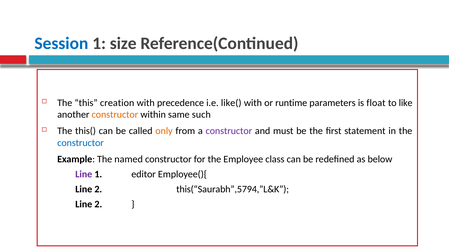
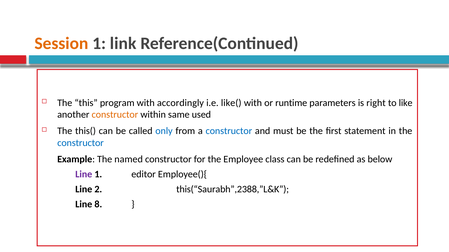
Session colour: blue -> orange
size: size -> link
creation: creation -> program
precedence: precedence -> accordingly
float: float -> right
such: such -> used
only colour: orange -> blue
constructor at (229, 131) colour: purple -> blue
this(“Saurabh”,5794,”L&K: this(“Saurabh”,5794,”L&K -> this(“Saurabh”,2388,”L&K
2 at (98, 205): 2 -> 8
